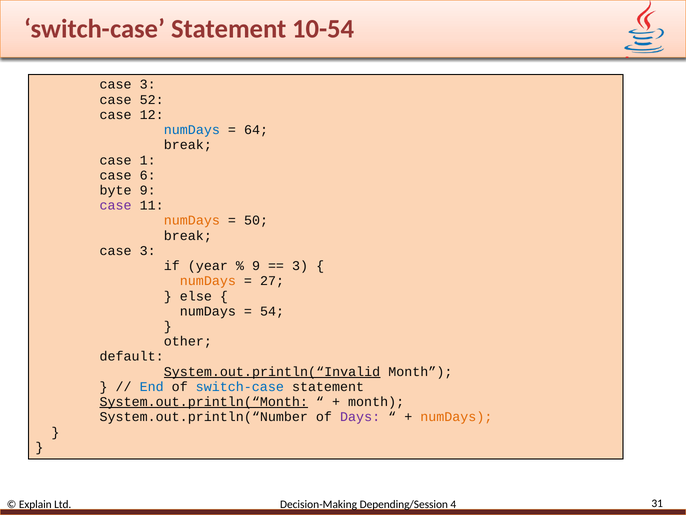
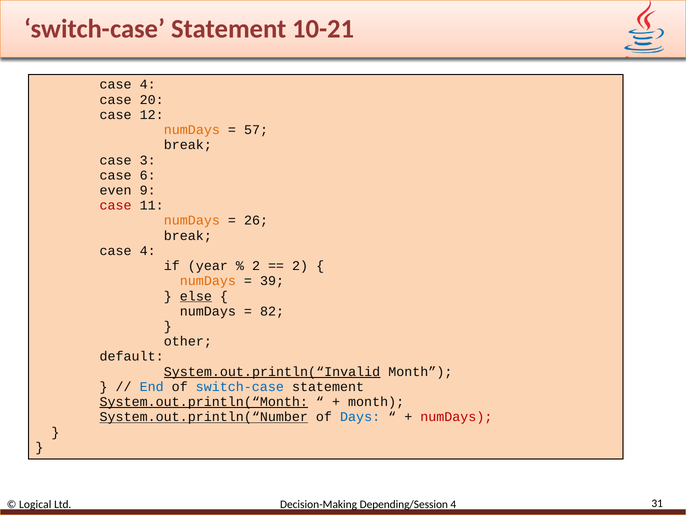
10-54: 10-54 -> 10-21
3 at (148, 84): 3 -> 4
52: 52 -> 20
numDays at (192, 130) colour: blue -> orange
64: 64 -> 57
1: 1 -> 3
byte: byte -> even
case at (116, 205) colour: purple -> red
50: 50 -> 26
3 at (148, 251): 3 -> 4
9 at (256, 266): 9 -> 2
3 at (300, 266): 3 -> 2
27: 27 -> 39
else underline: none -> present
54: 54 -> 82
System.out.println(“Number underline: none -> present
Days colour: purple -> blue
numDays at (456, 417) colour: orange -> red
Explain: Explain -> Logical
